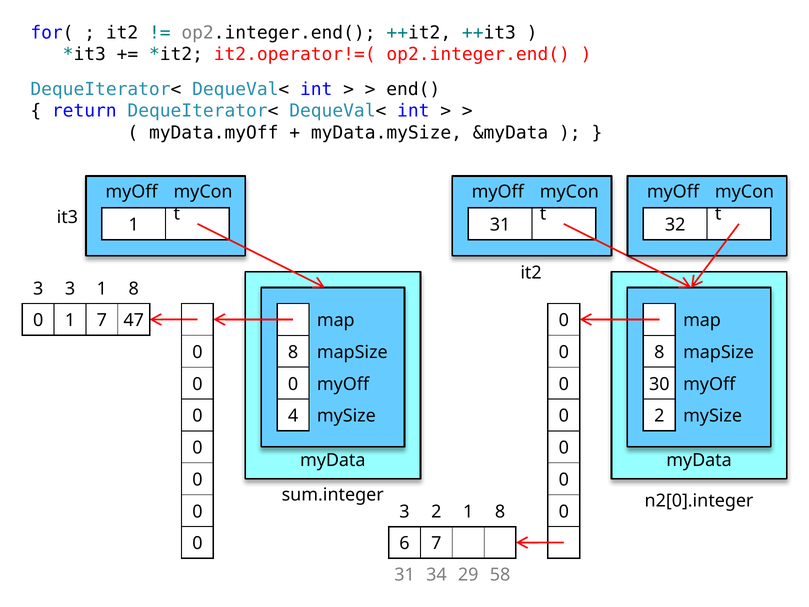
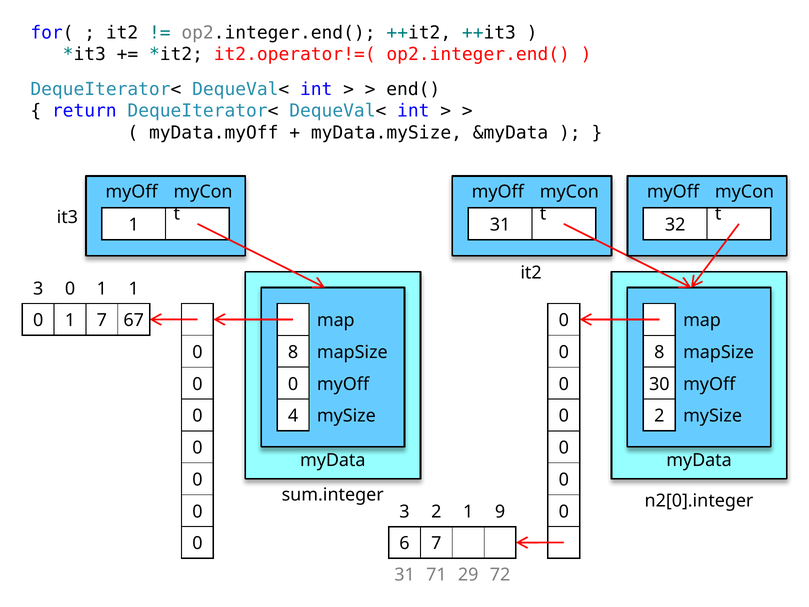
3 3: 3 -> 0
8 at (134, 288): 8 -> 1
47: 47 -> 67
2 1 8: 8 -> 9
34: 34 -> 71
58: 58 -> 72
